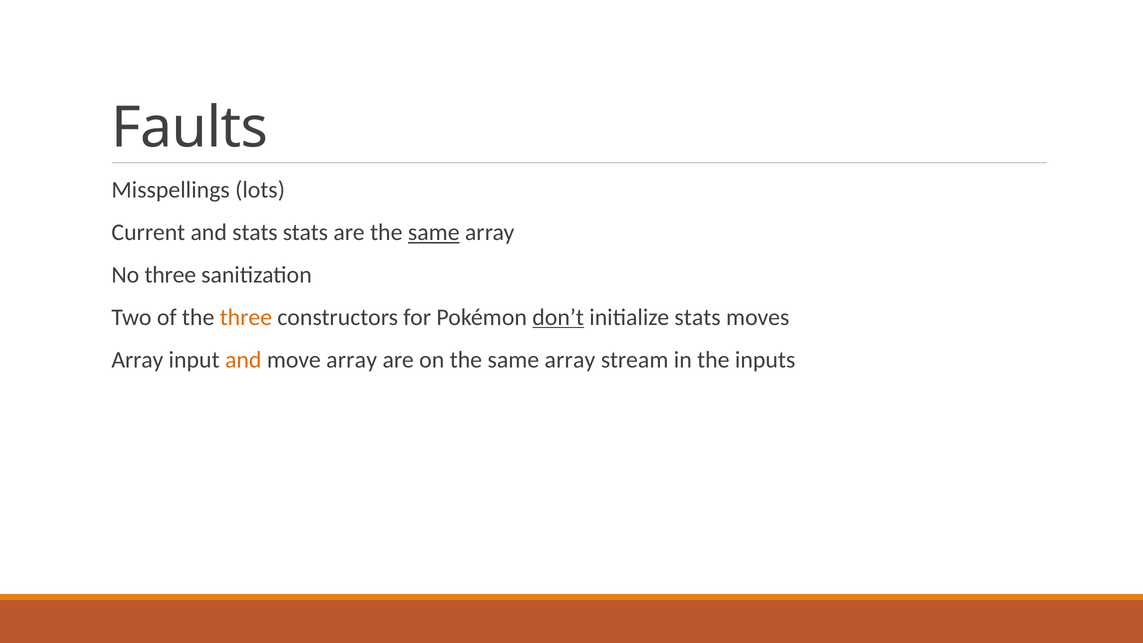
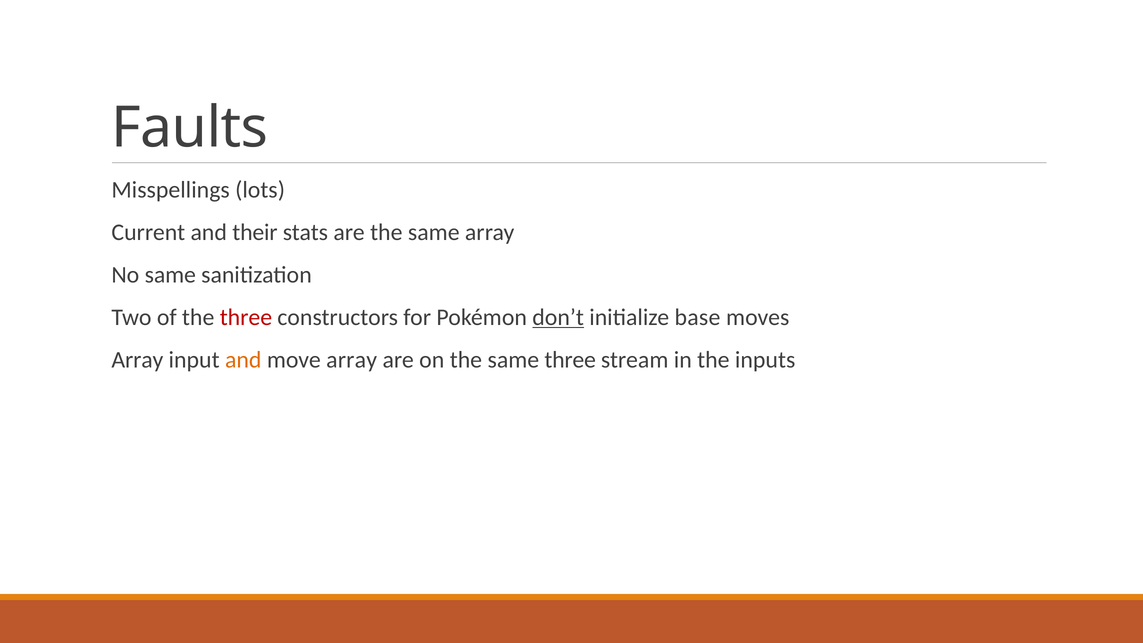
and stats: stats -> their
same at (434, 232) underline: present -> none
No three: three -> same
three at (246, 317) colour: orange -> red
initialize stats: stats -> base
on the same array: array -> three
